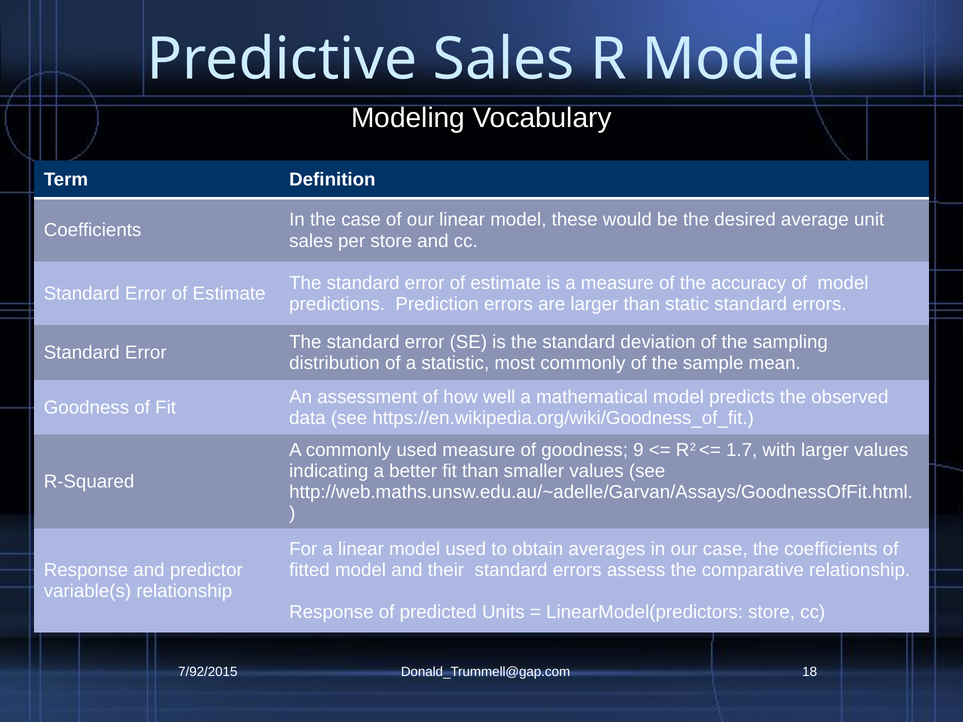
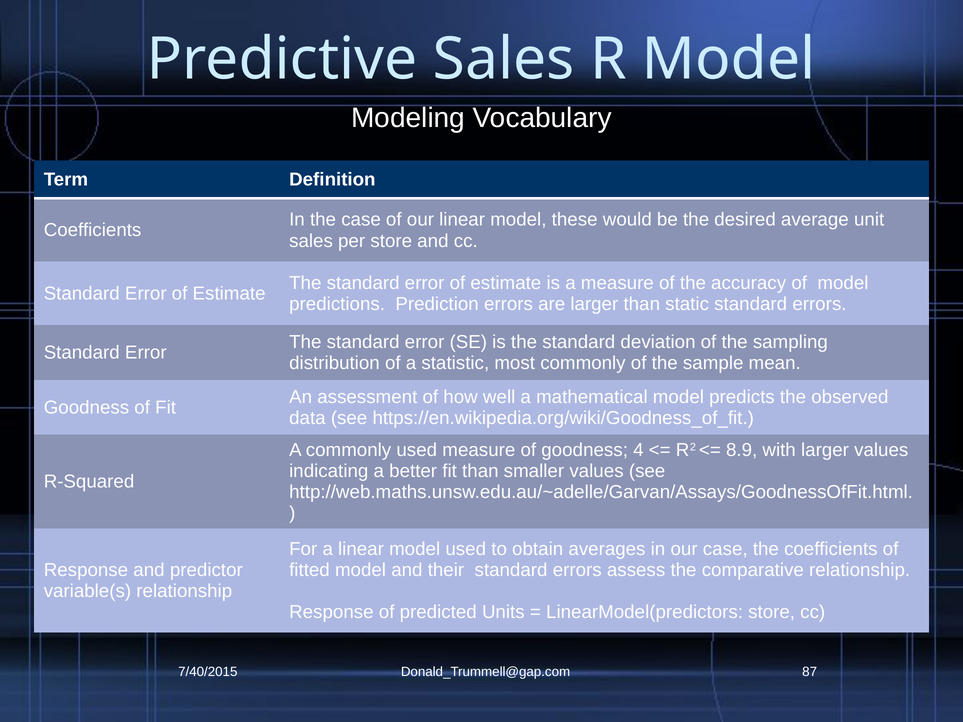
9: 9 -> 4
1.7: 1.7 -> 8.9
7/92/2015: 7/92/2015 -> 7/40/2015
18: 18 -> 87
